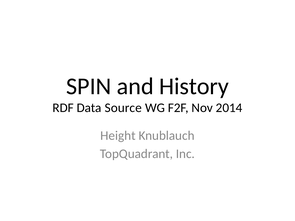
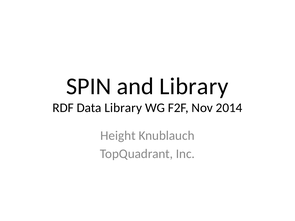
and History: History -> Library
Data Source: Source -> Library
